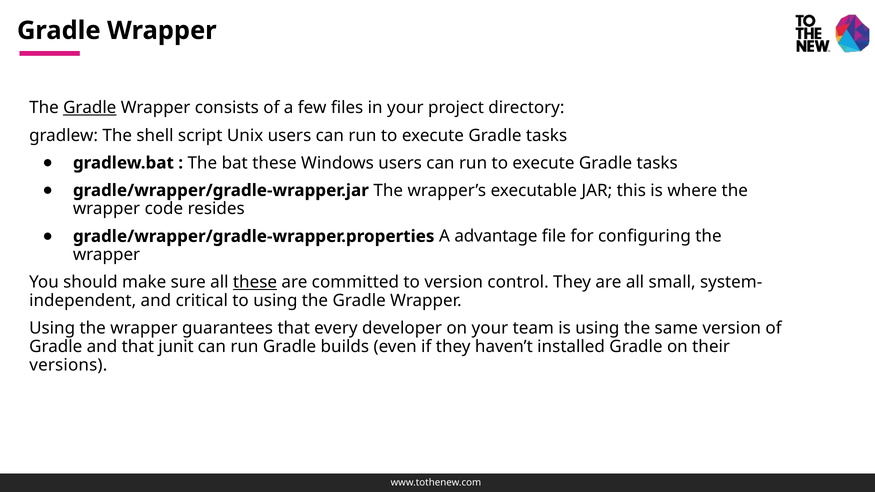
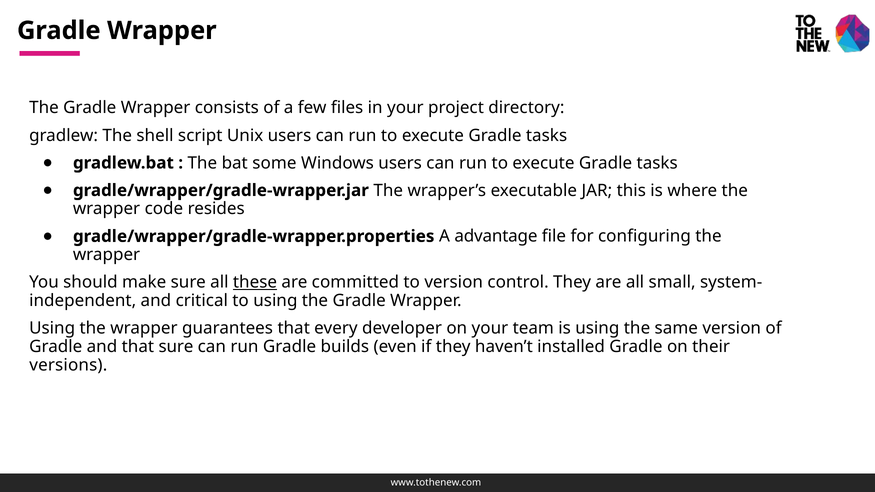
Gradle at (90, 108) underline: present -> none
bat these: these -> some
that junit: junit -> sure
